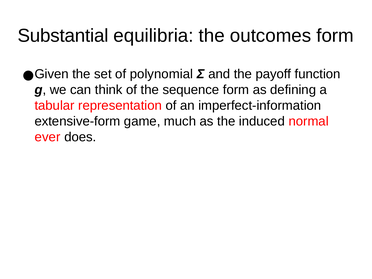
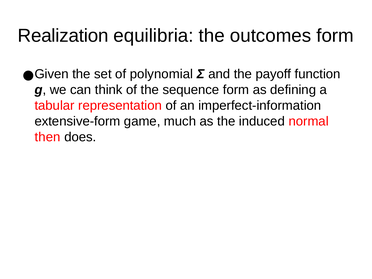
Substantial: Substantial -> Realization
ever: ever -> then
